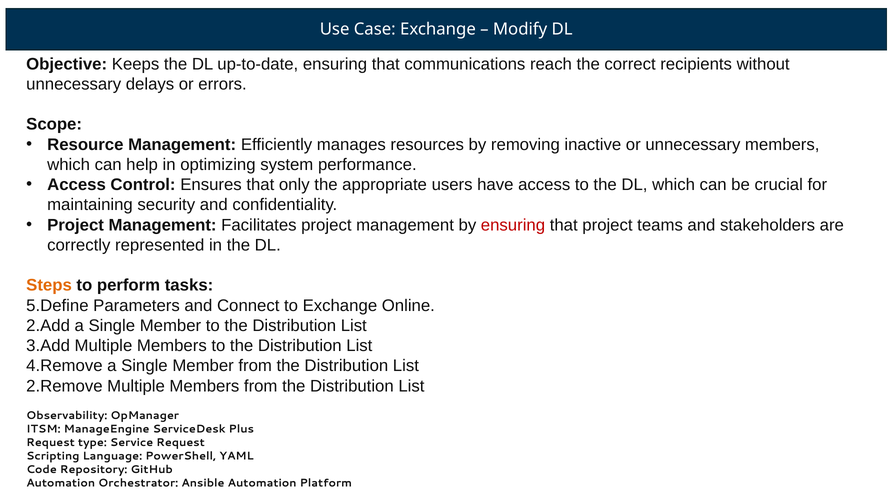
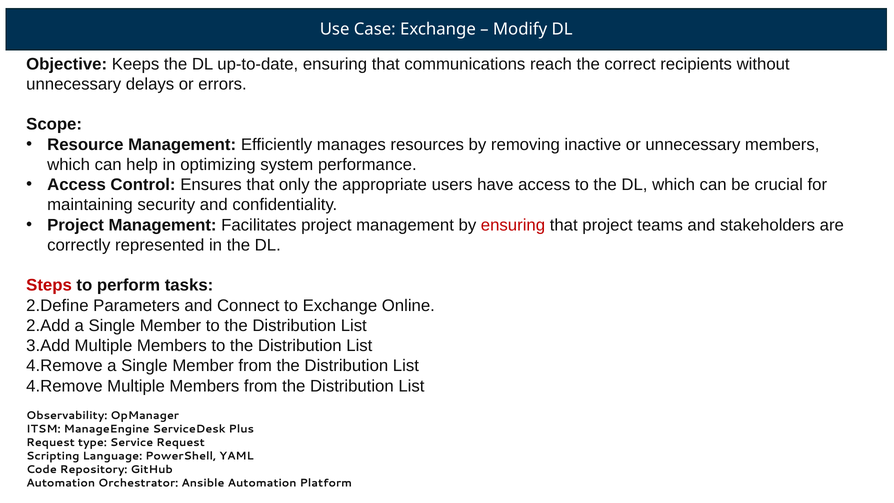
Steps colour: orange -> red
5.Define: 5.Define -> 2.Define
2.Remove at (64, 386): 2.Remove -> 4.Remove
